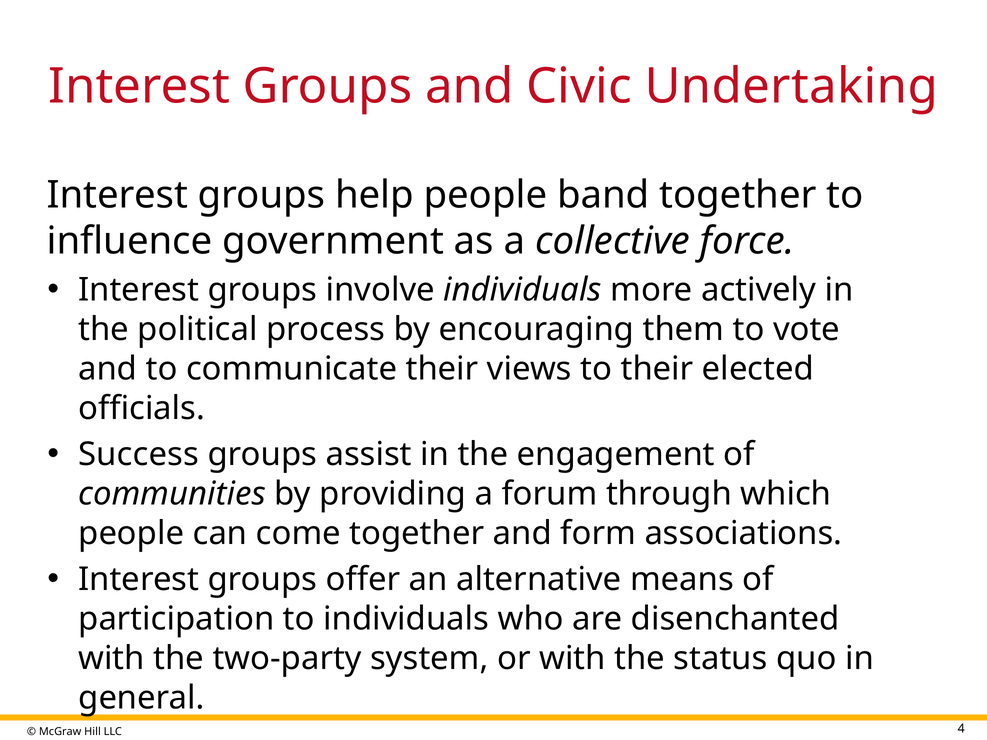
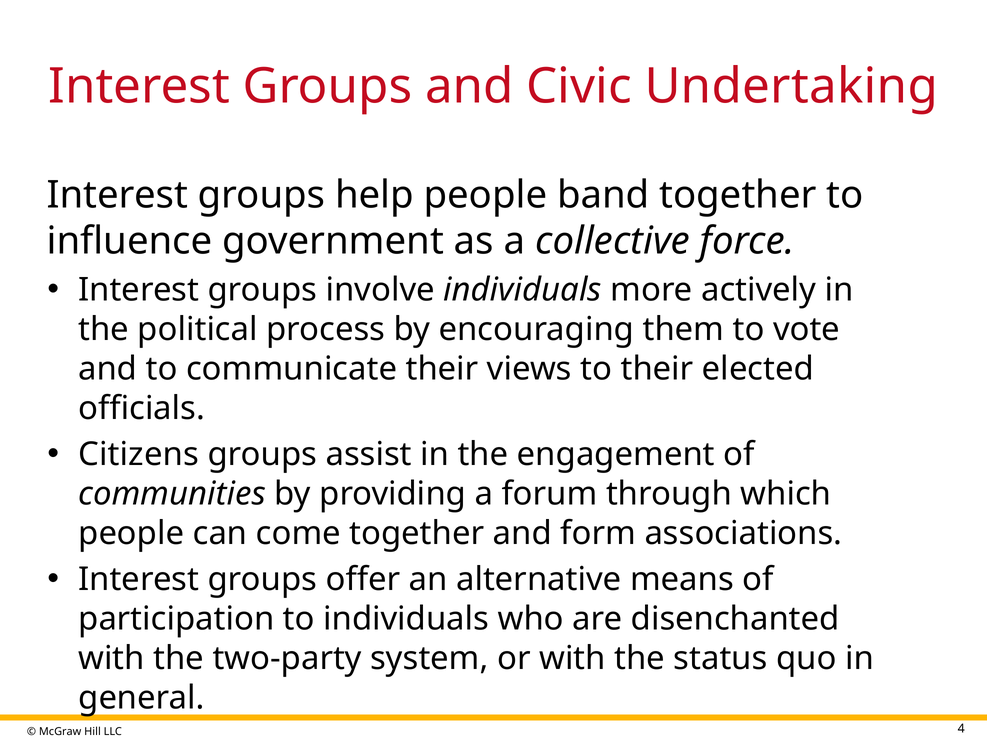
Success: Success -> Citizens
